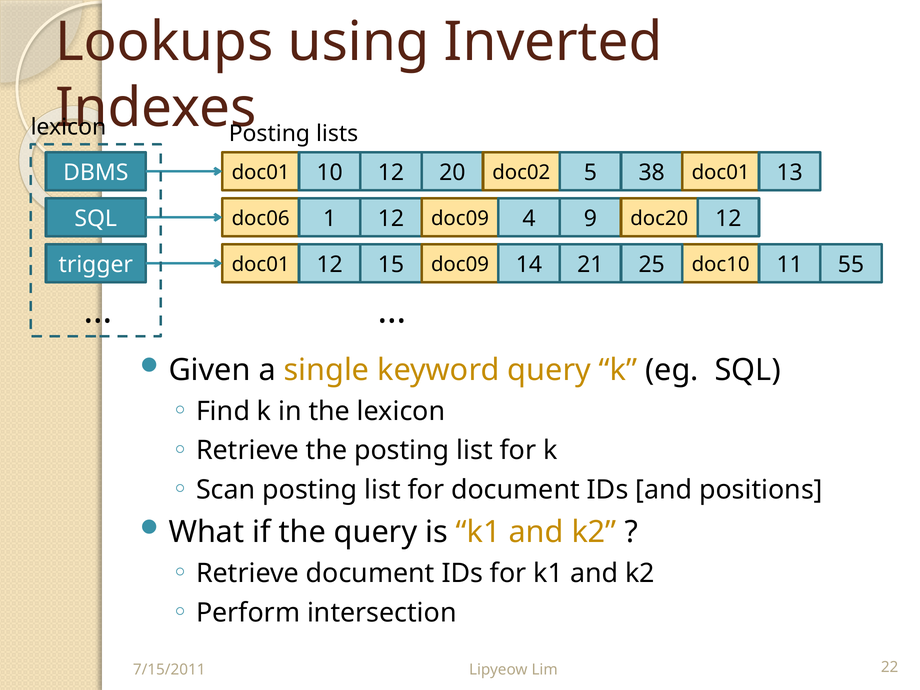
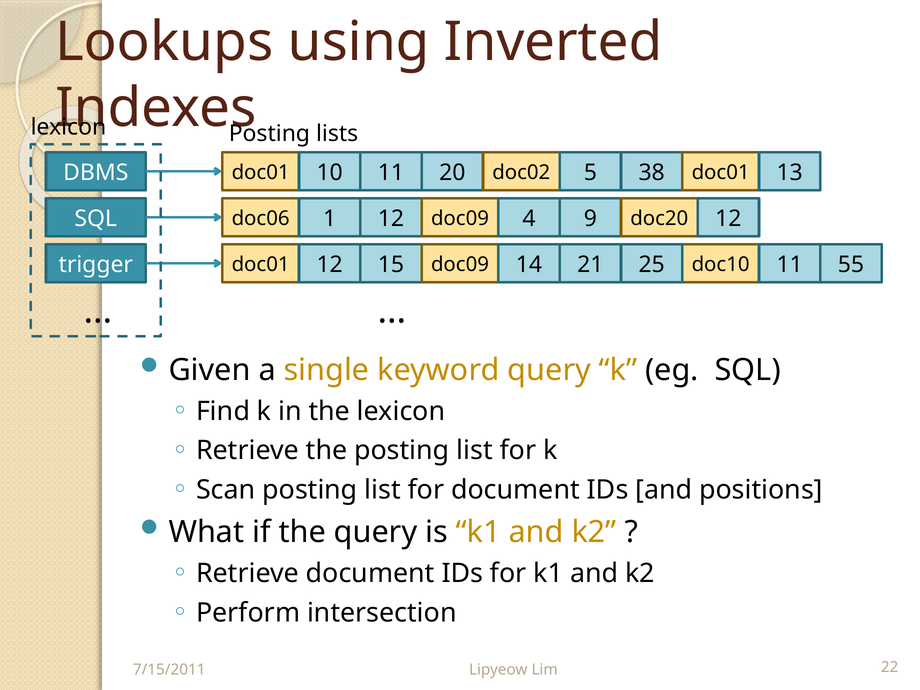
10 12: 12 -> 11
